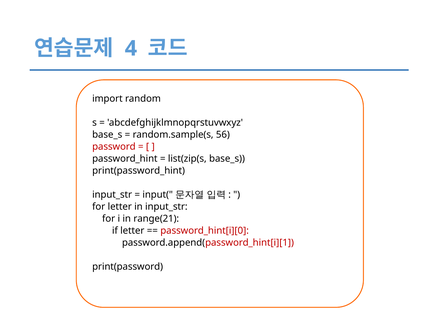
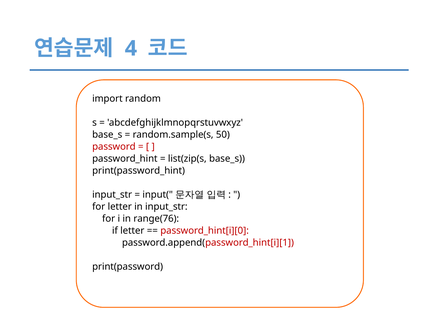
56: 56 -> 50
range(21: range(21 -> range(76
